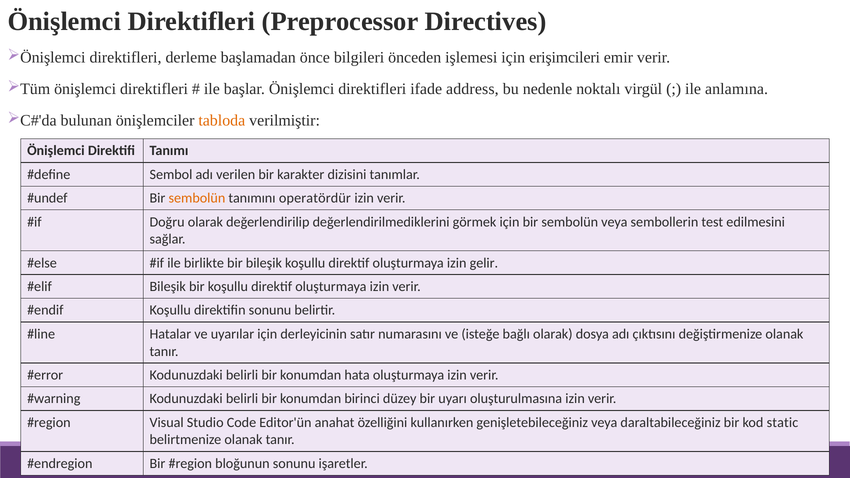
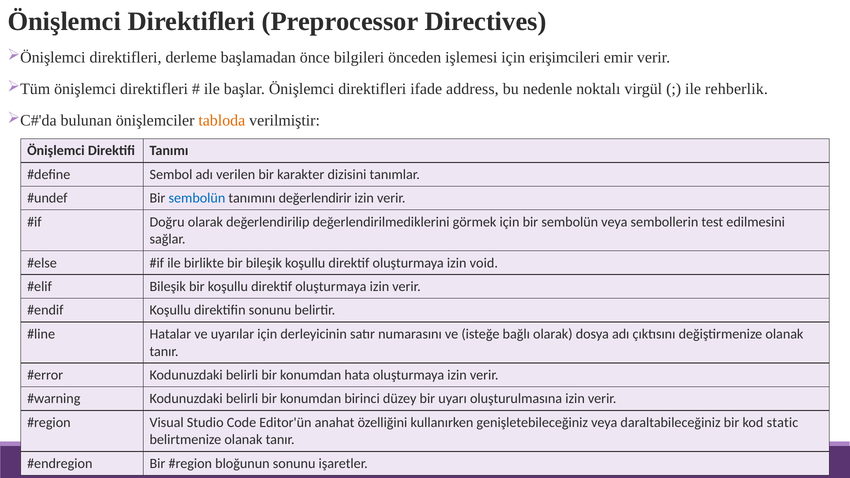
anlamına: anlamına -> rehberlik
sembolün at (197, 198) colour: orange -> blue
operatördür: operatördür -> değerlendirir
gelir: gelir -> void
